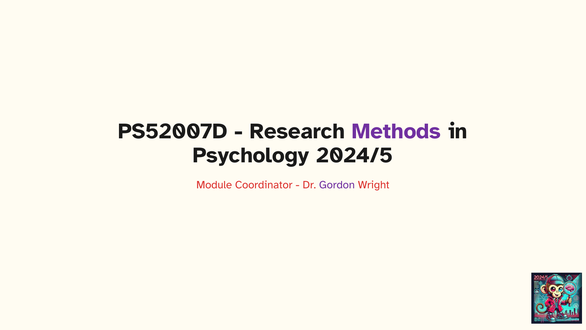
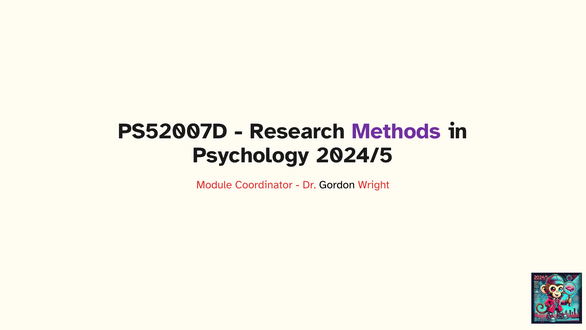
Gordon colour: purple -> black
